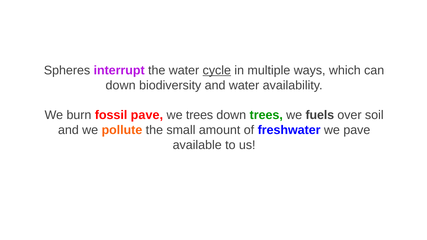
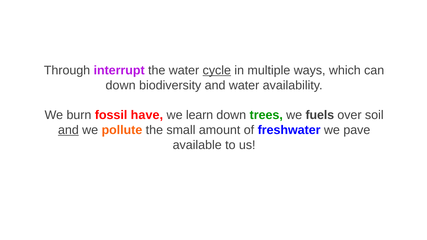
Spheres: Spheres -> Through
fossil pave: pave -> have
we trees: trees -> learn
and at (68, 130) underline: none -> present
